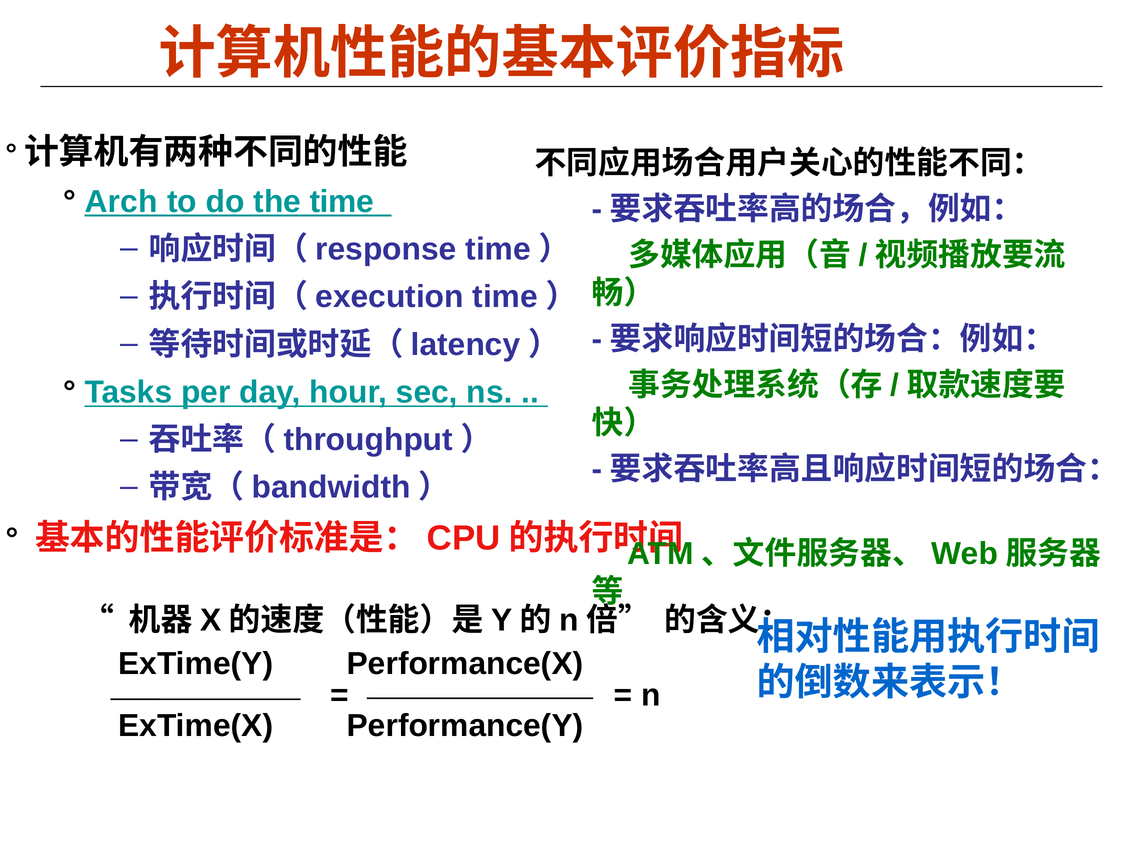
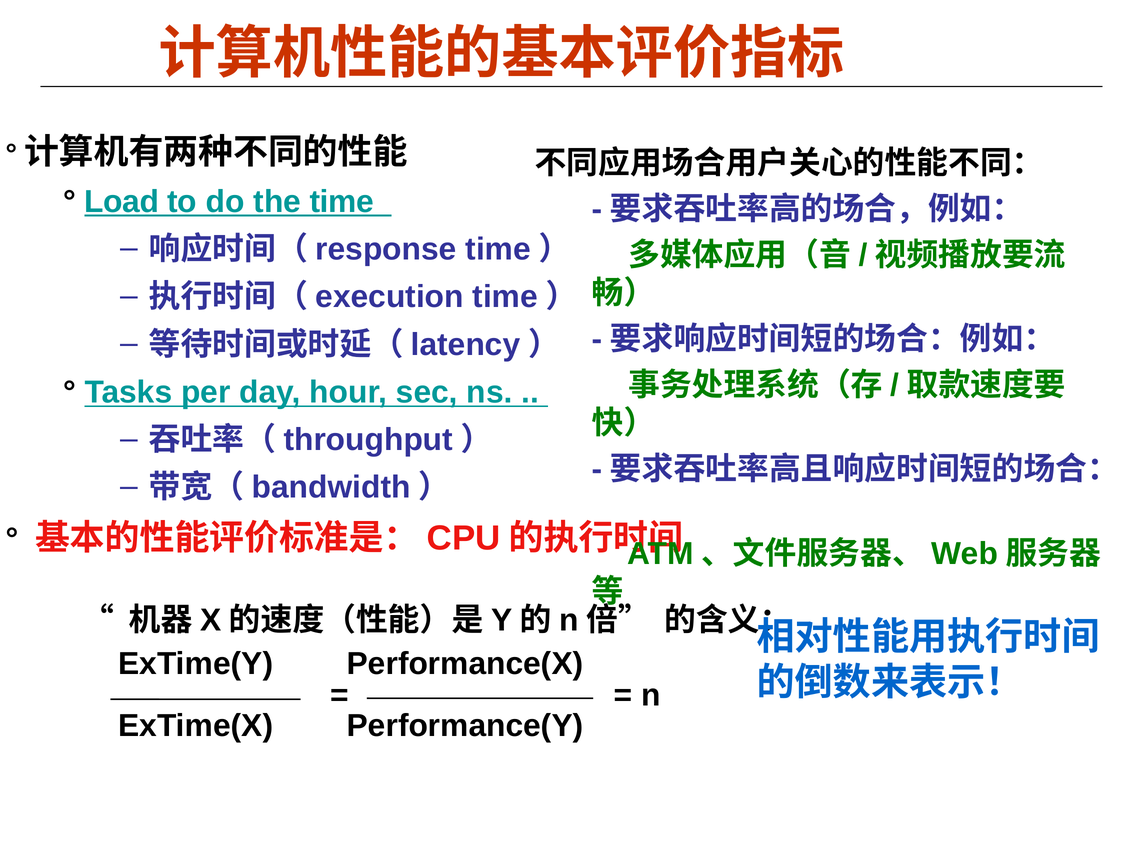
Arch: Arch -> Load
